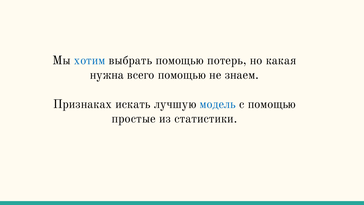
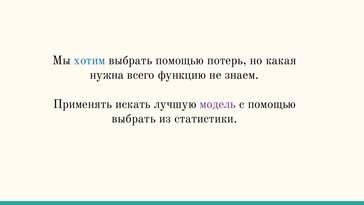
всего помощью: помощью -> функцию
Признаках: Признаках -> Применять
модель colour: blue -> purple
простые at (134, 119): простые -> выбрать
